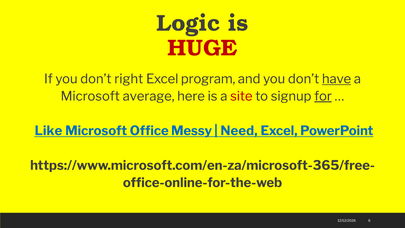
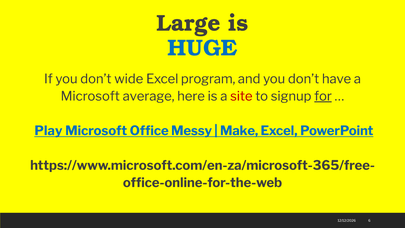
Logic: Logic -> Large
HUGE colour: red -> blue
right: right -> wide
have underline: present -> none
Like: Like -> Play
Need: Need -> Make
